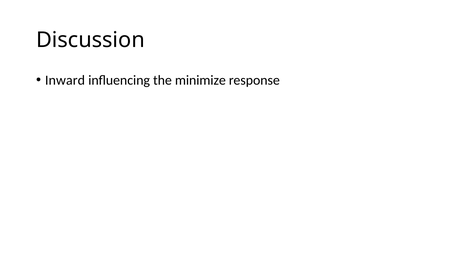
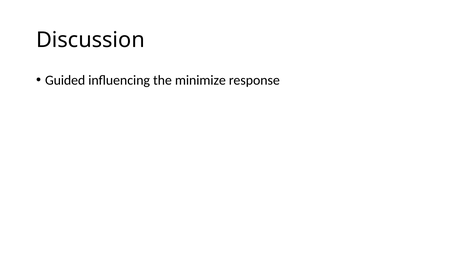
Inward: Inward -> Guided
